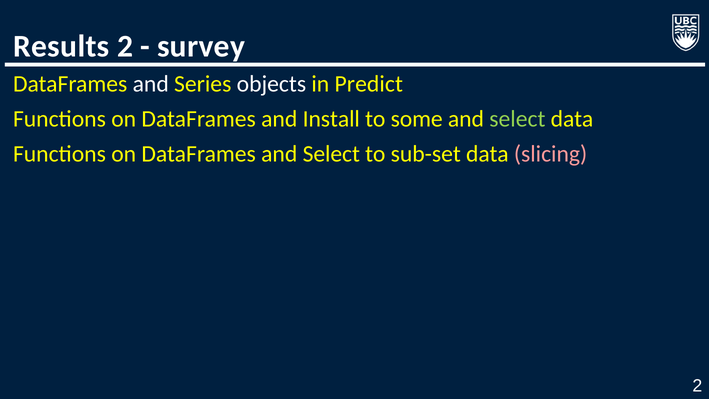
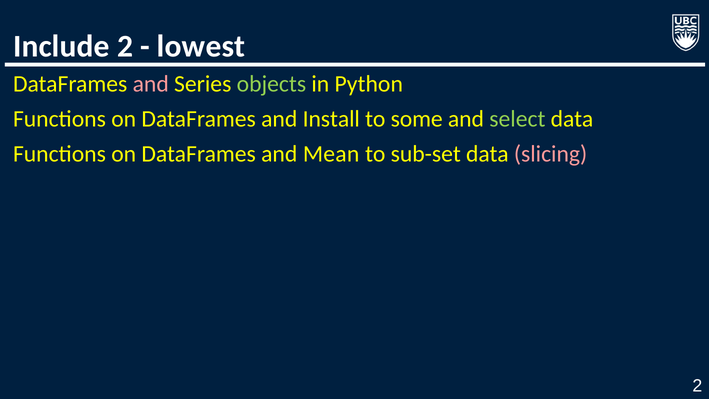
Results: Results -> Include
survey: survey -> lowest
and at (151, 84) colour: white -> pink
objects colour: white -> light green
Predict: Predict -> Python
DataFrames and Select: Select -> Mean
